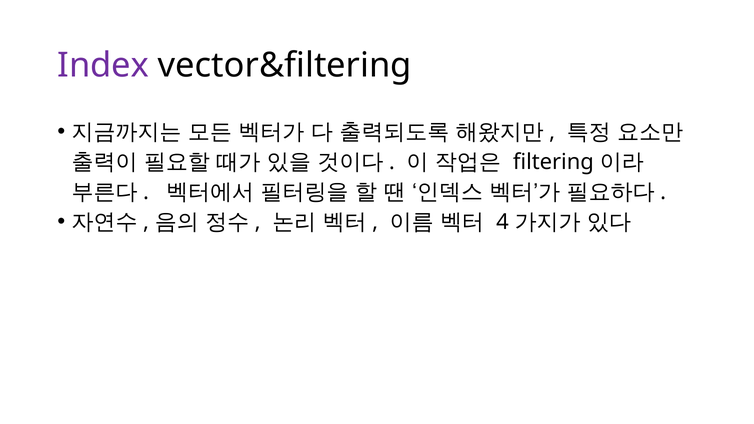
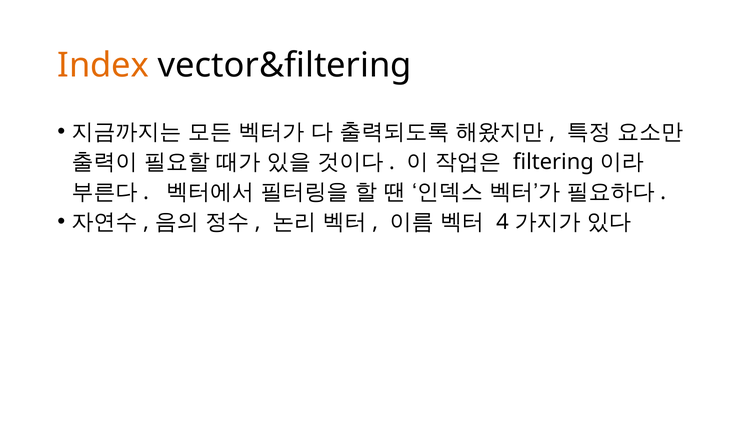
Index colour: purple -> orange
